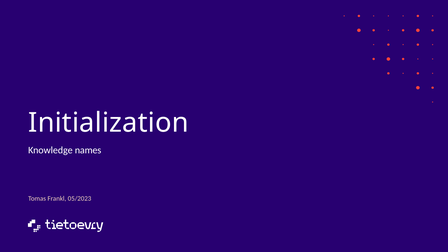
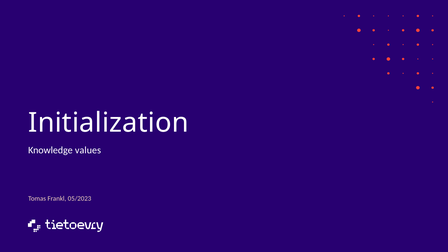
names: names -> values
